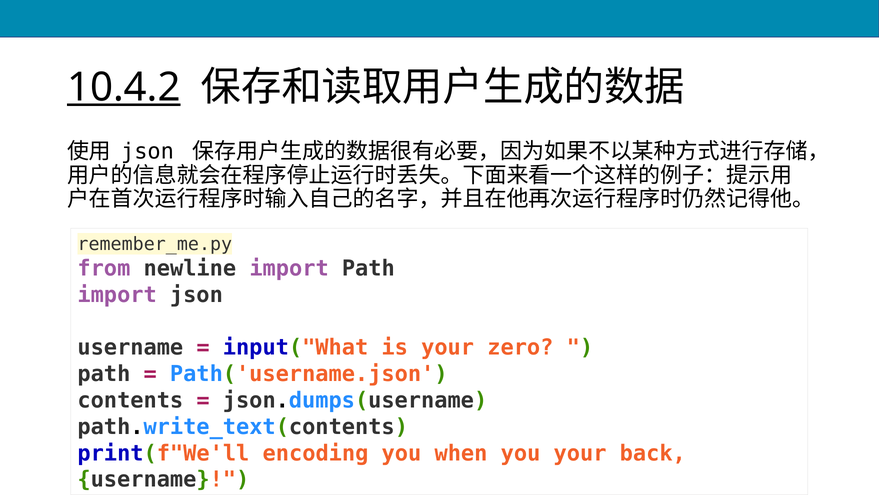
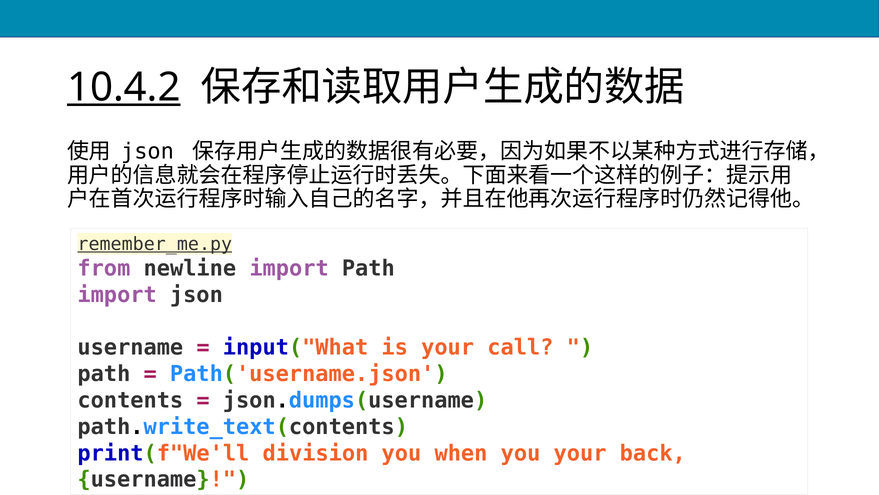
remember_me.py underline: none -> present
zero: zero -> call
encoding: encoding -> division
